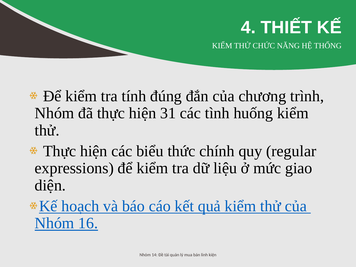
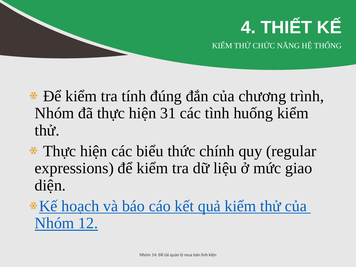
16: 16 -> 12
